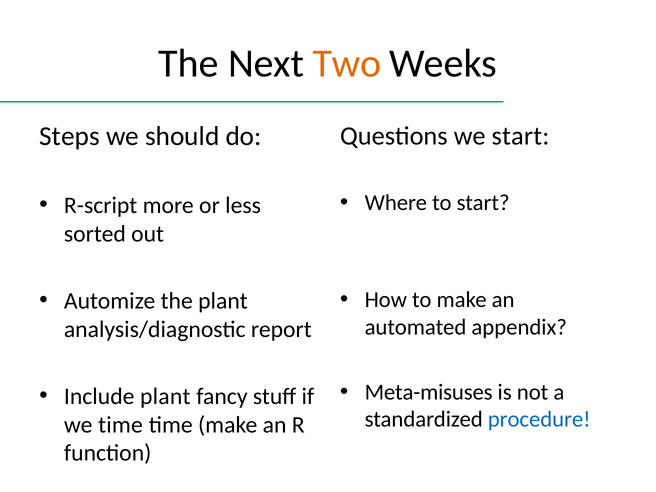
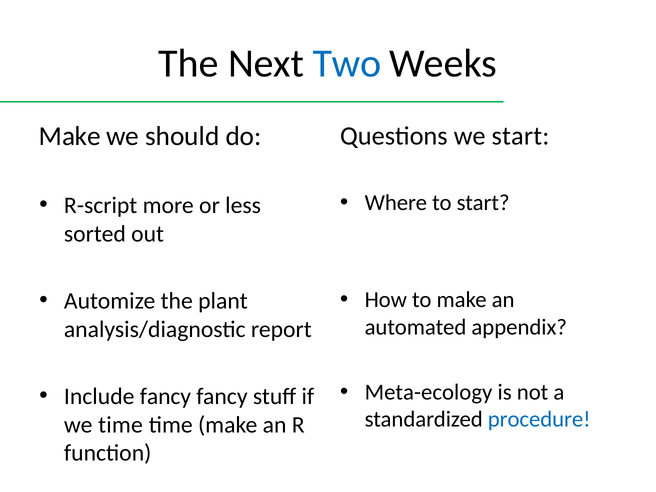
Two colour: orange -> blue
Steps at (70, 136): Steps -> Make
Meta-misuses: Meta-misuses -> Meta-ecology
Include plant: plant -> fancy
